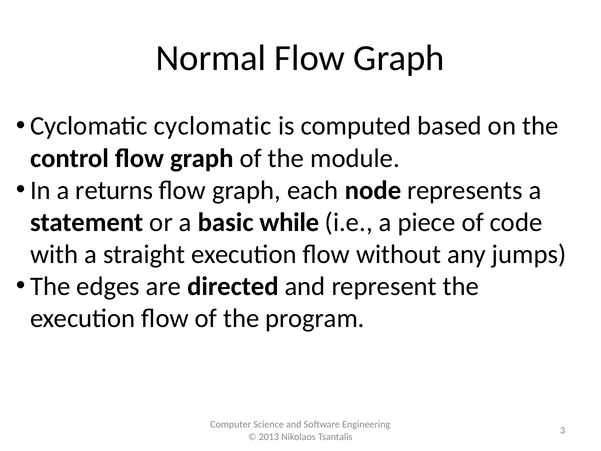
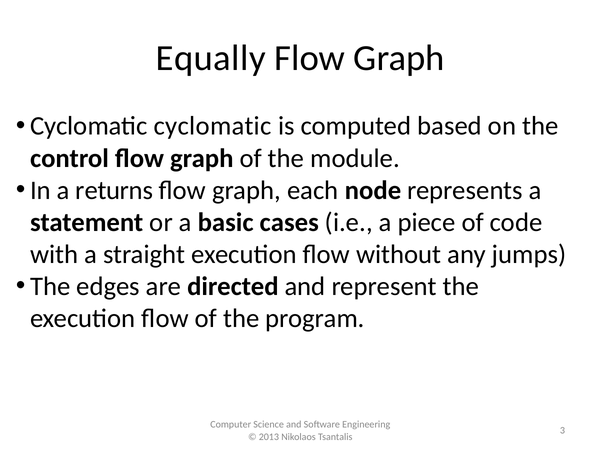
Normal: Normal -> Equally
while: while -> cases
